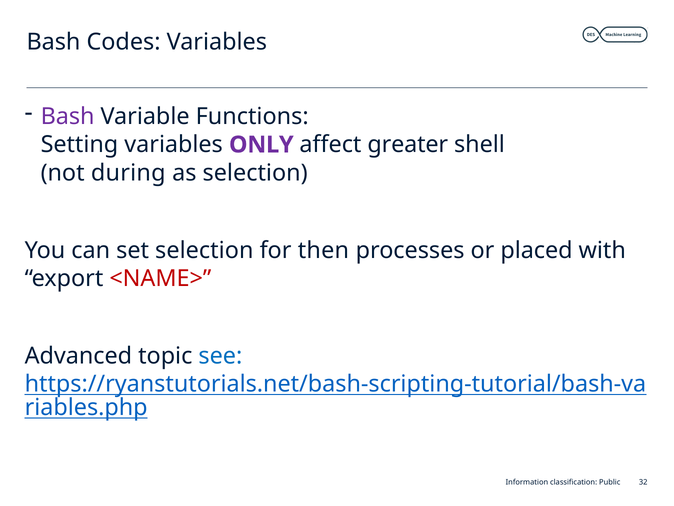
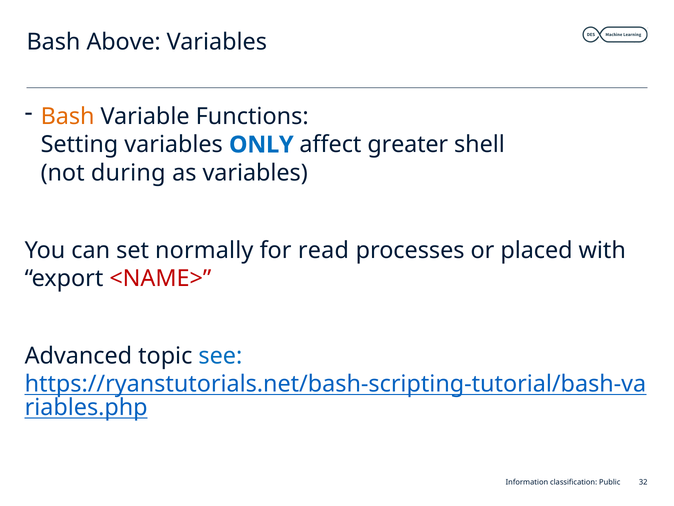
Codes: Codes -> Above
Bash at (68, 117) colour: purple -> orange
ONLY colour: purple -> blue
as selection: selection -> variables
set selection: selection -> normally
then: then -> read
